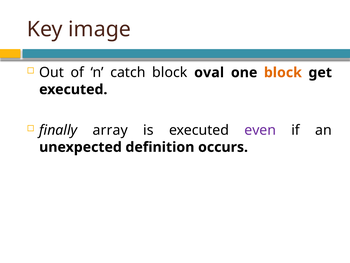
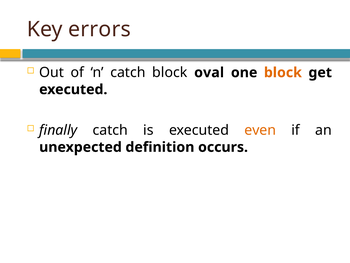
image: image -> errors
finally array: array -> catch
even colour: purple -> orange
